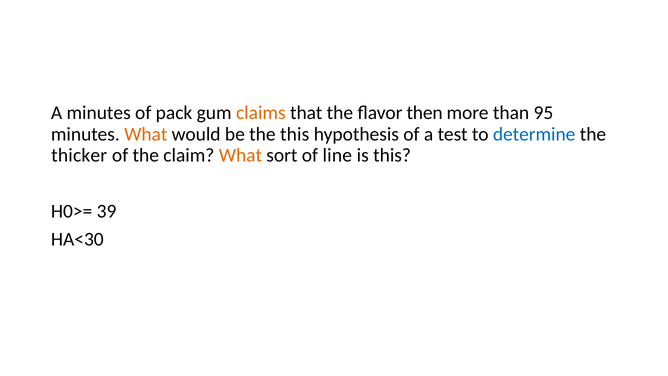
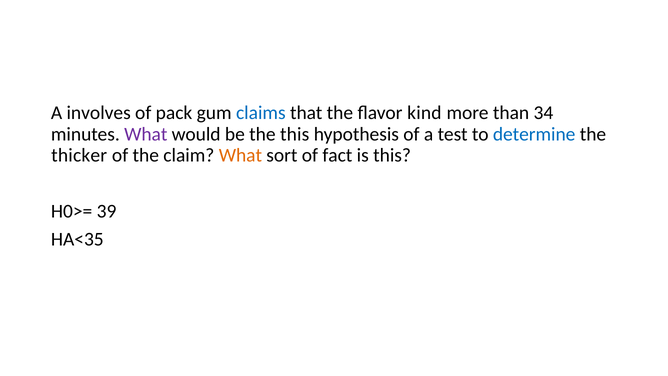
A minutes: minutes -> involves
claims colour: orange -> blue
then: then -> kind
95: 95 -> 34
What at (146, 134) colour: orange -> purple
line: line -> fact
HA<30: HA<30 -> HA<35
